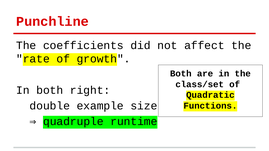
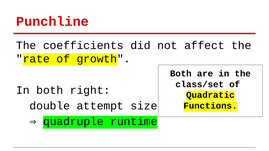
example: example -> attempt
